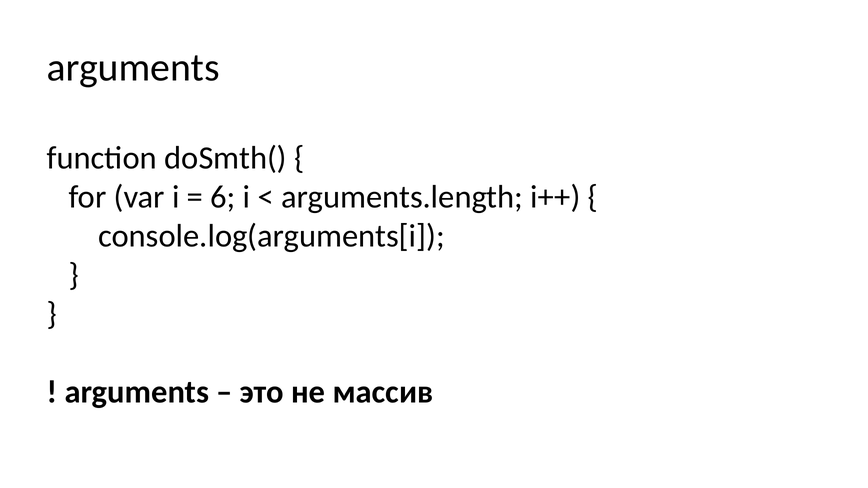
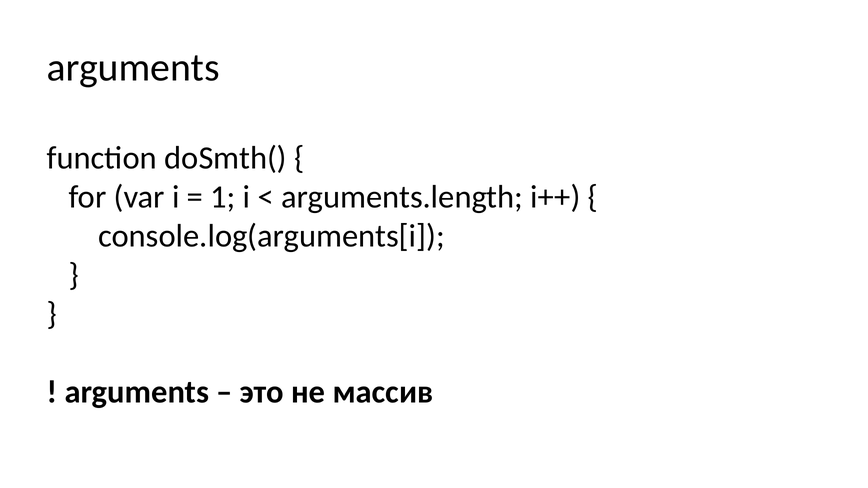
6: 6 -> 1
